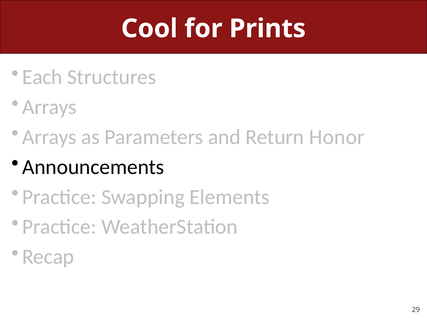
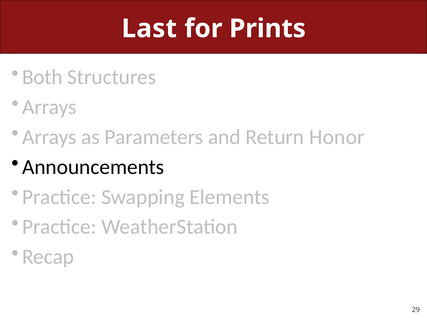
Cool: Cool -> Last
Each: Each -> Both
